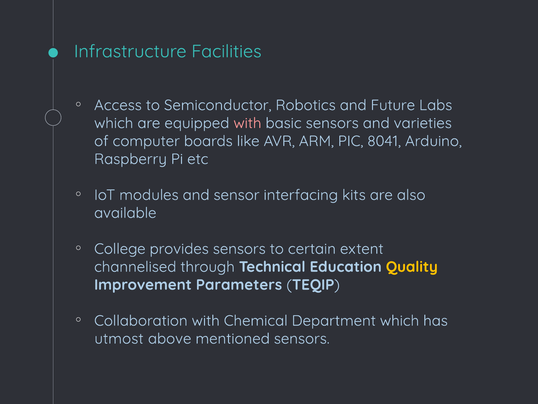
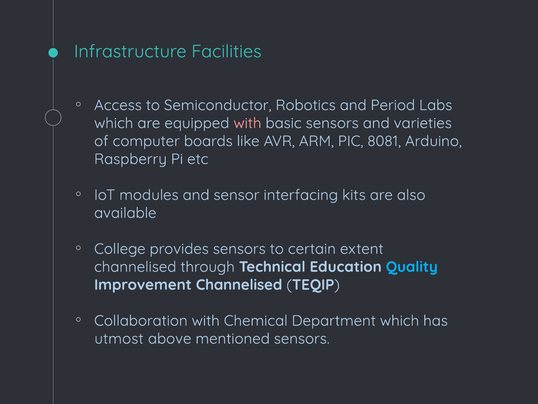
Future: Future -> Period
8041: 8041 -> 8081
Quality colour: yellow -> light blue
Improvement Parameters: Parameters -> Channelised
